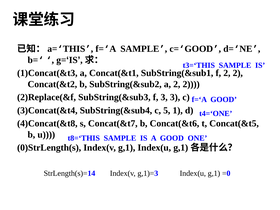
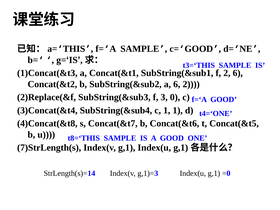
f 2 2: 2 -> 6
a 2: 2 -> 6
3 3: 3 -> 0
c 5: 5 -> 1
0)StrLength(s: 0)StrLength(s -> 7)StrLength(s
